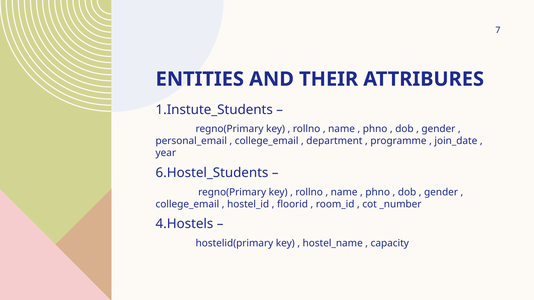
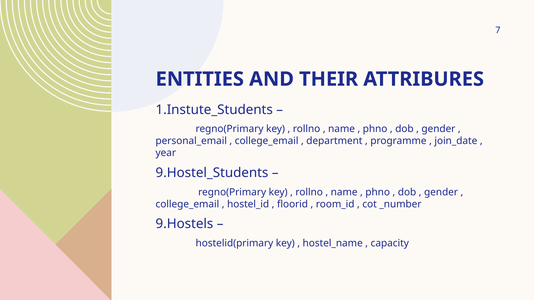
6.Hostel_Students: 6.Hostel_Students -> 9.Hostel_Students
4.Hostels: 4.Hostels -> 9.Hostels
